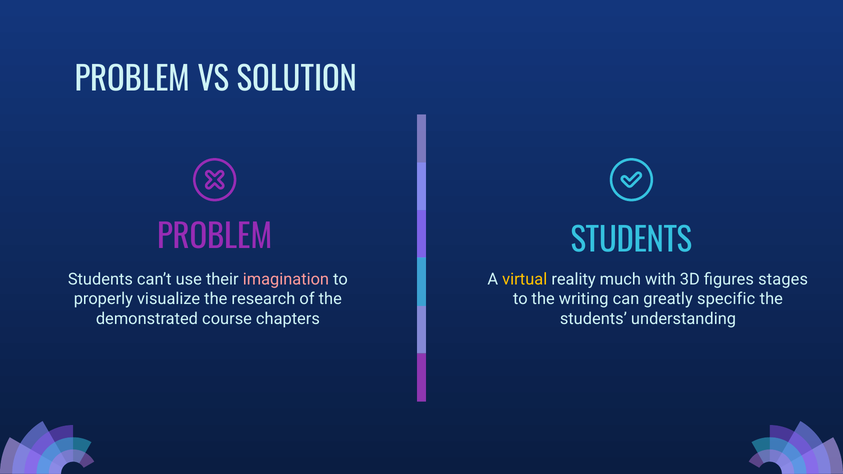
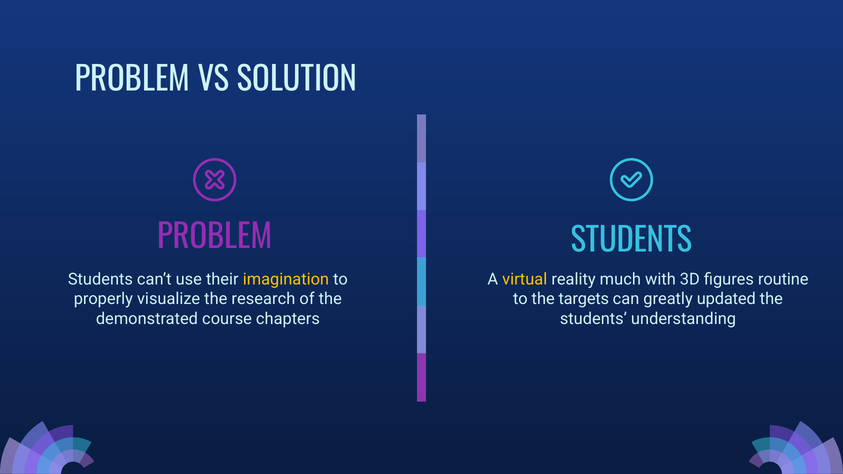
imagination colour: pink -> yellow
stages: stages -> routine
writing: writing -> targets
specific: specific -> updated
